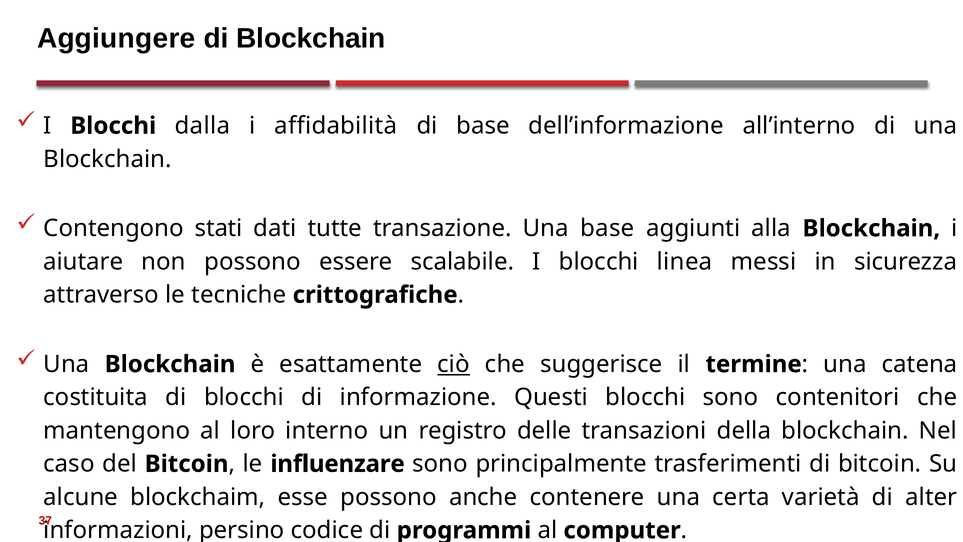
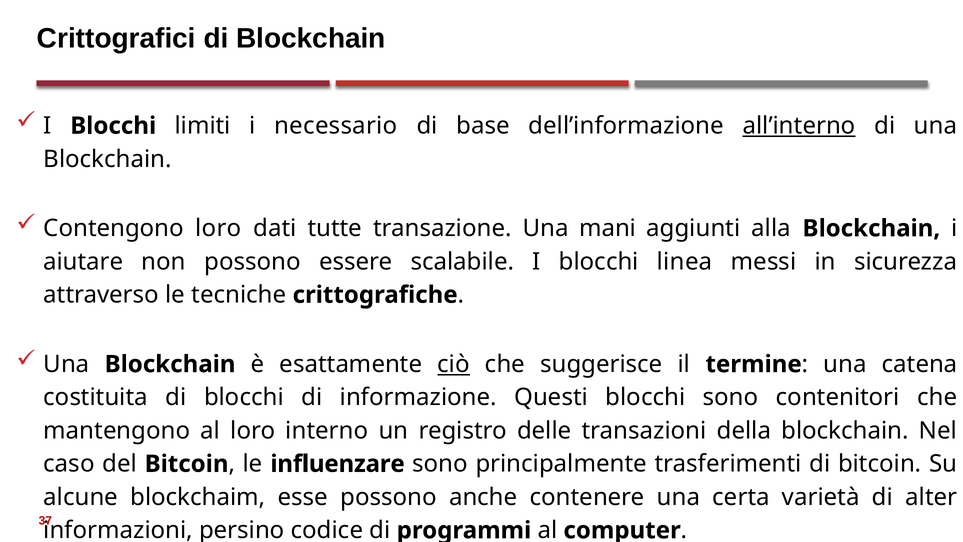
Aggiungere: Aggiungere -> Crittografici
dalla: dalla -> limiti
affidabilità: affidabilità -> necessario
all’interno underline: none -> present
Contengono stati: stati -> loro
Una base: base -> mani
